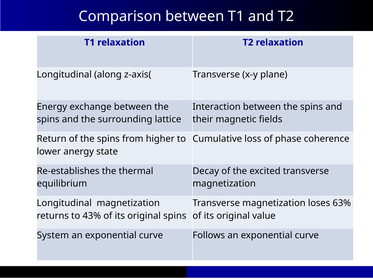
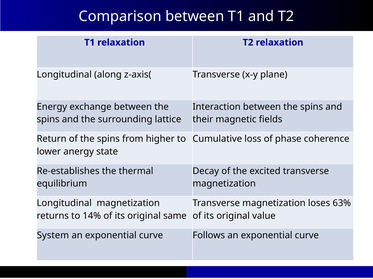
43%: 43% -> 14%
original spins: spins -> same
